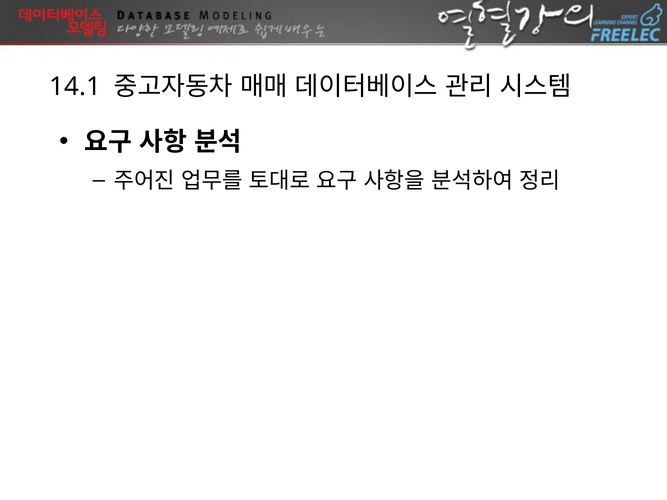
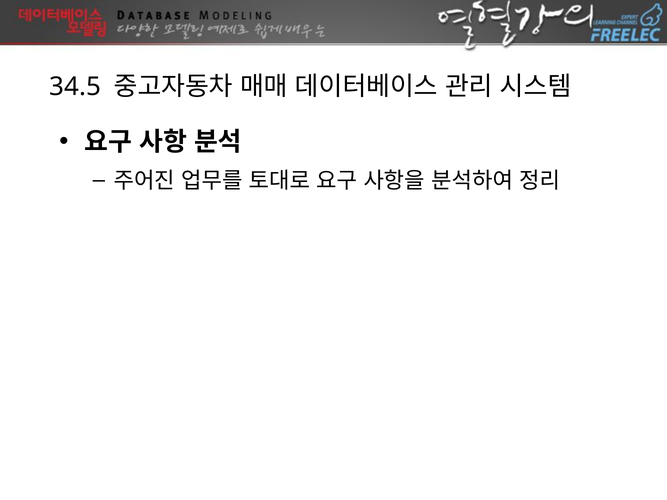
14.1: 14.1 -> 34.5
